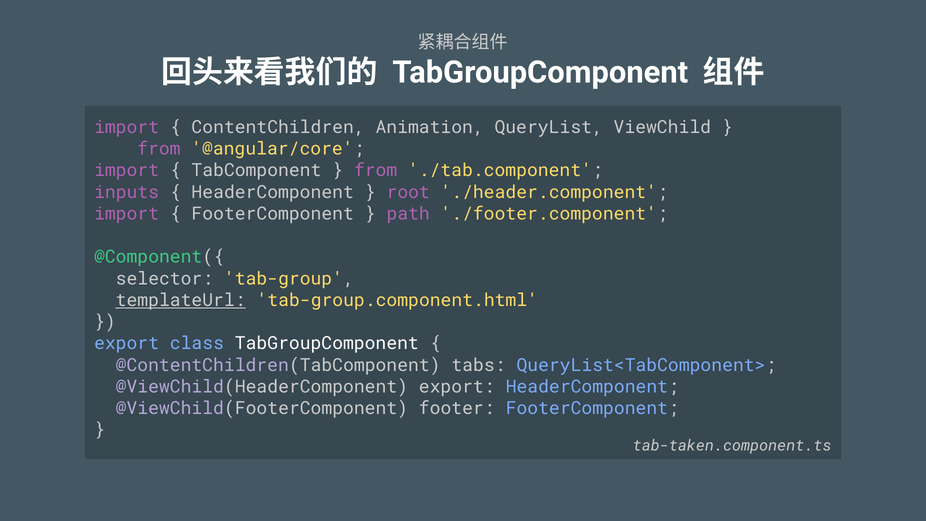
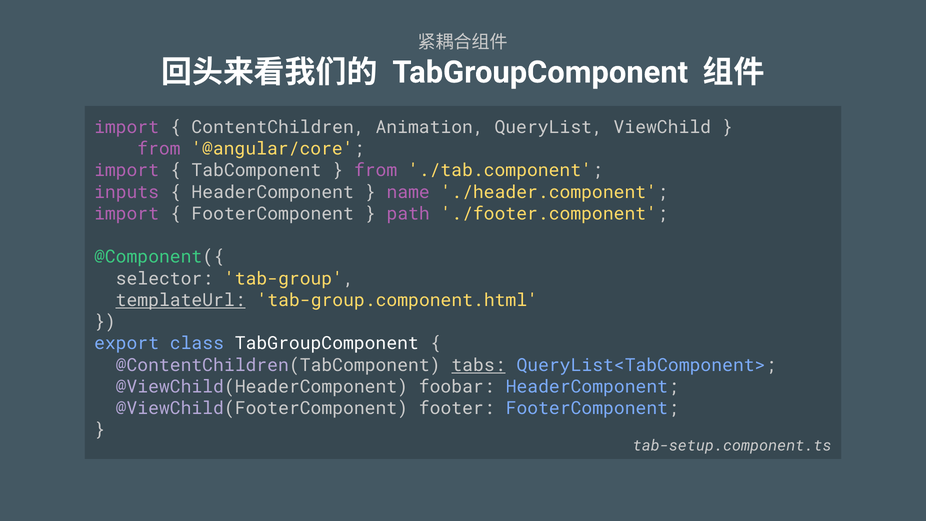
root: root -> name
tabs underline: none -> present
@ViewChild(HeaderComponent export: export -> foobar
tab-taken.component.ts: tab-taken.component.ts -> tab-setup.component.ts
